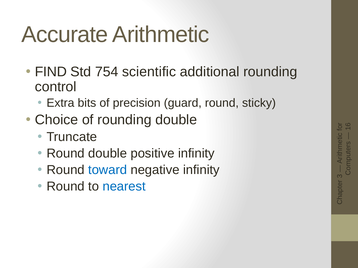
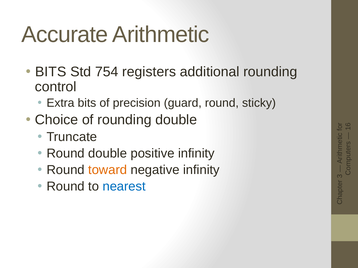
FIND at (51, 72): FIND -> BITS
scientific: scientific -> registers
toward colour: blue -> orange
